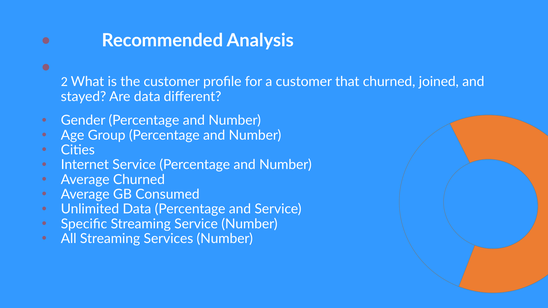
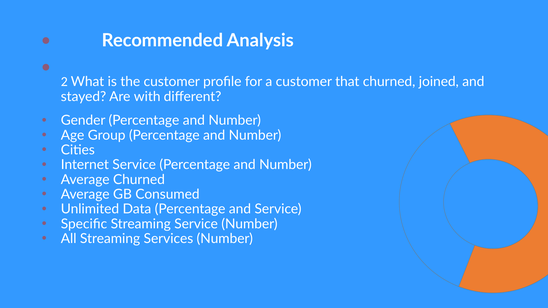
Are data: data -> with
